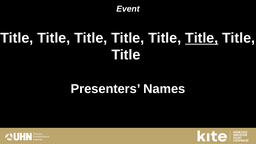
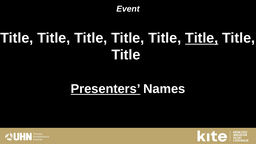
Presenters underline: none -> present
